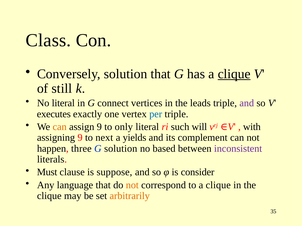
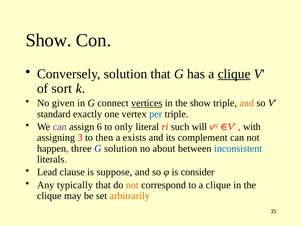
Class at (48, 40): Class -> Show
still: still -> sort
No literal: literal -> given
vertices underline: none -> present
the leads: leads -> show
and at (247, 103) colour: purple -> orange
executes: executes -> standard
can at (60, 127) colour: orange -> purple
assign 9: 9 -> 6
assigning 9: 9 -> 3
next: next -> then
yields: yields -> exists
based: based -> about
inconsistent colour: purple -> blue
Must: Must -> Lead
language: language -> typically
